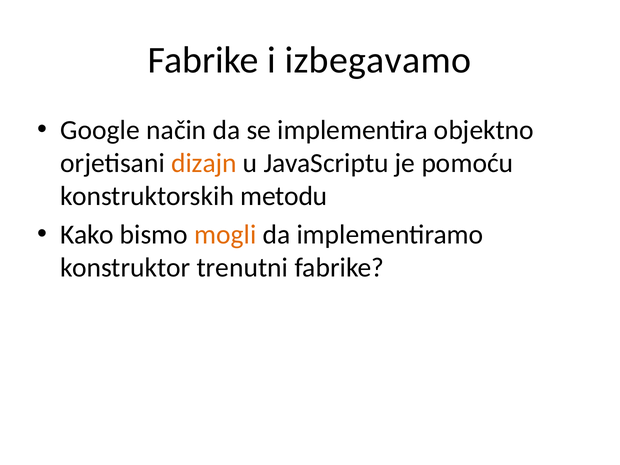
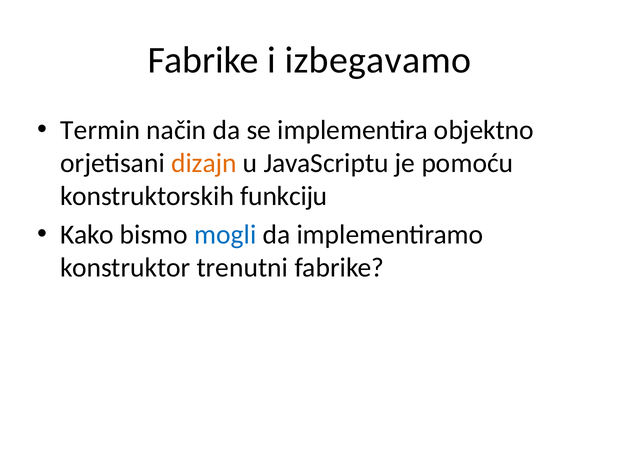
Google: Google -> Termin
metodu: metodu -> funkciju
mogli colour: orange -> blue
